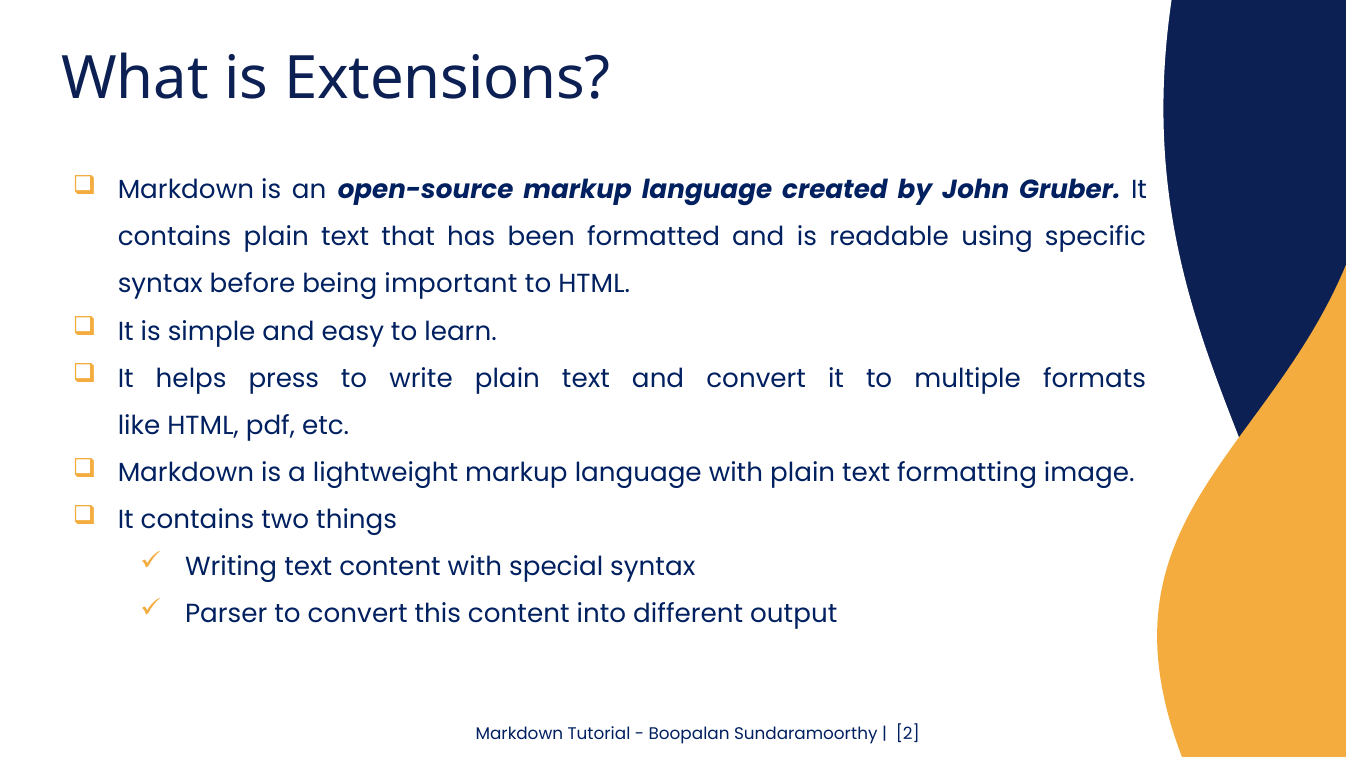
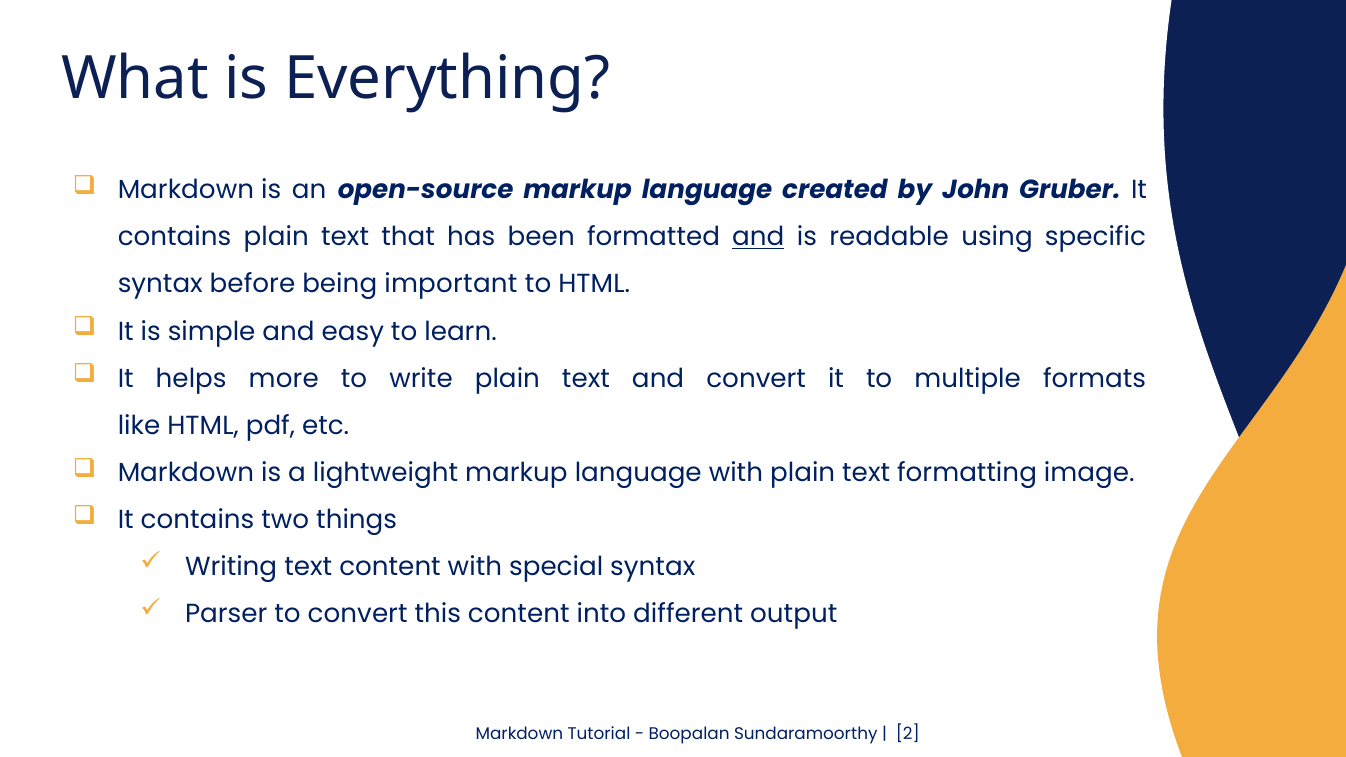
Extensions: Extensions -> Everything
and at (758, 237) underline: none -> present
press: press -> more
